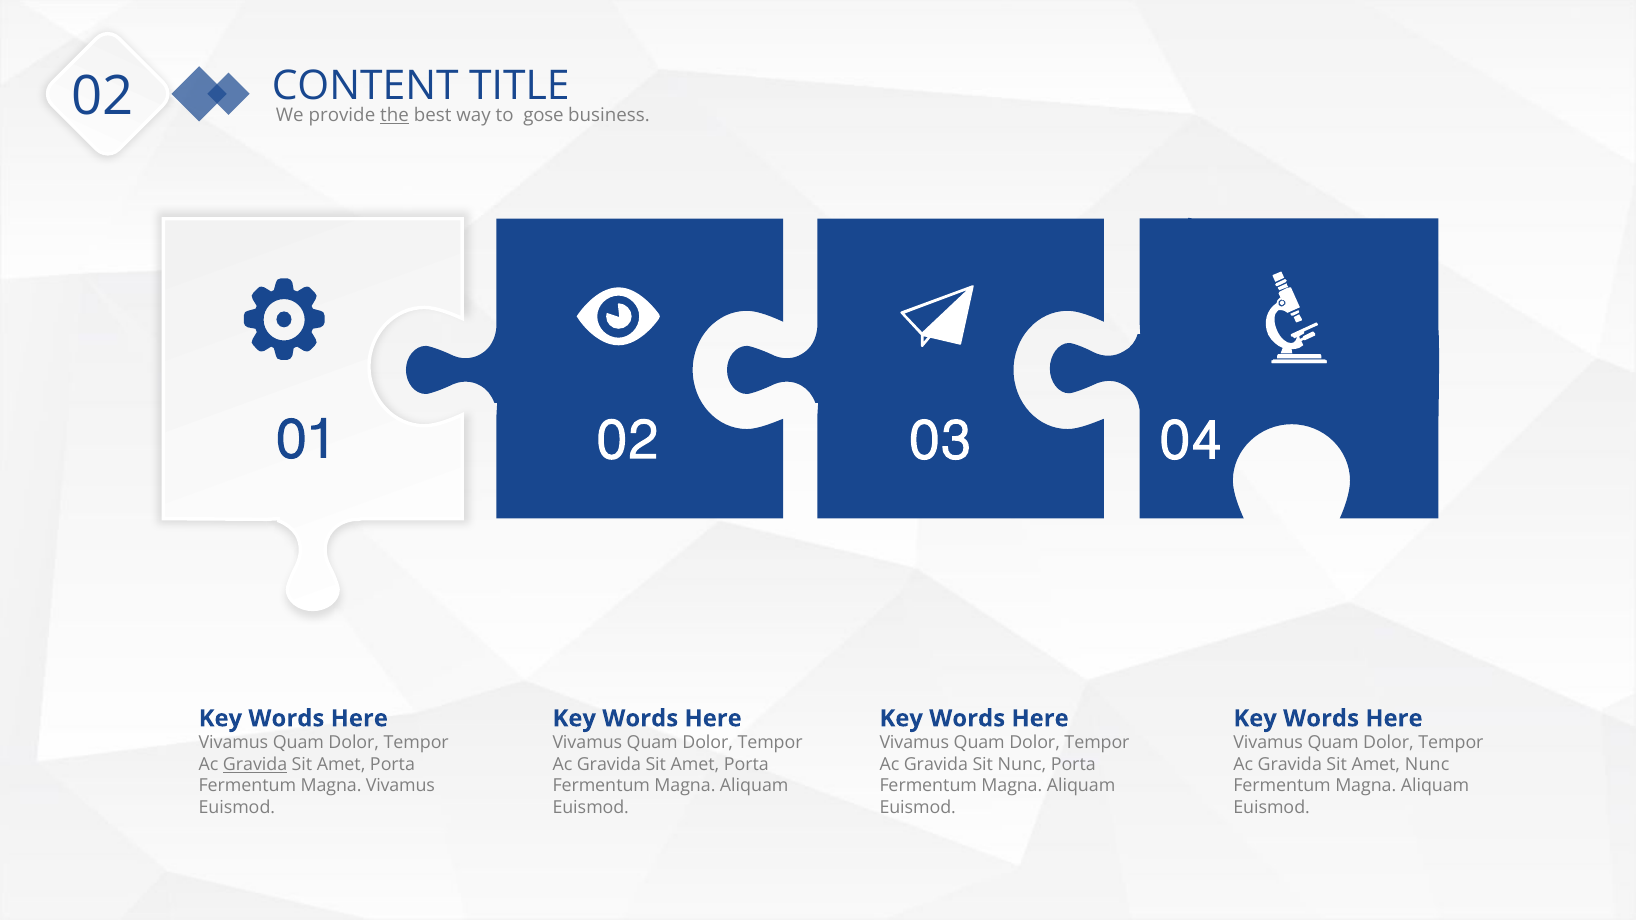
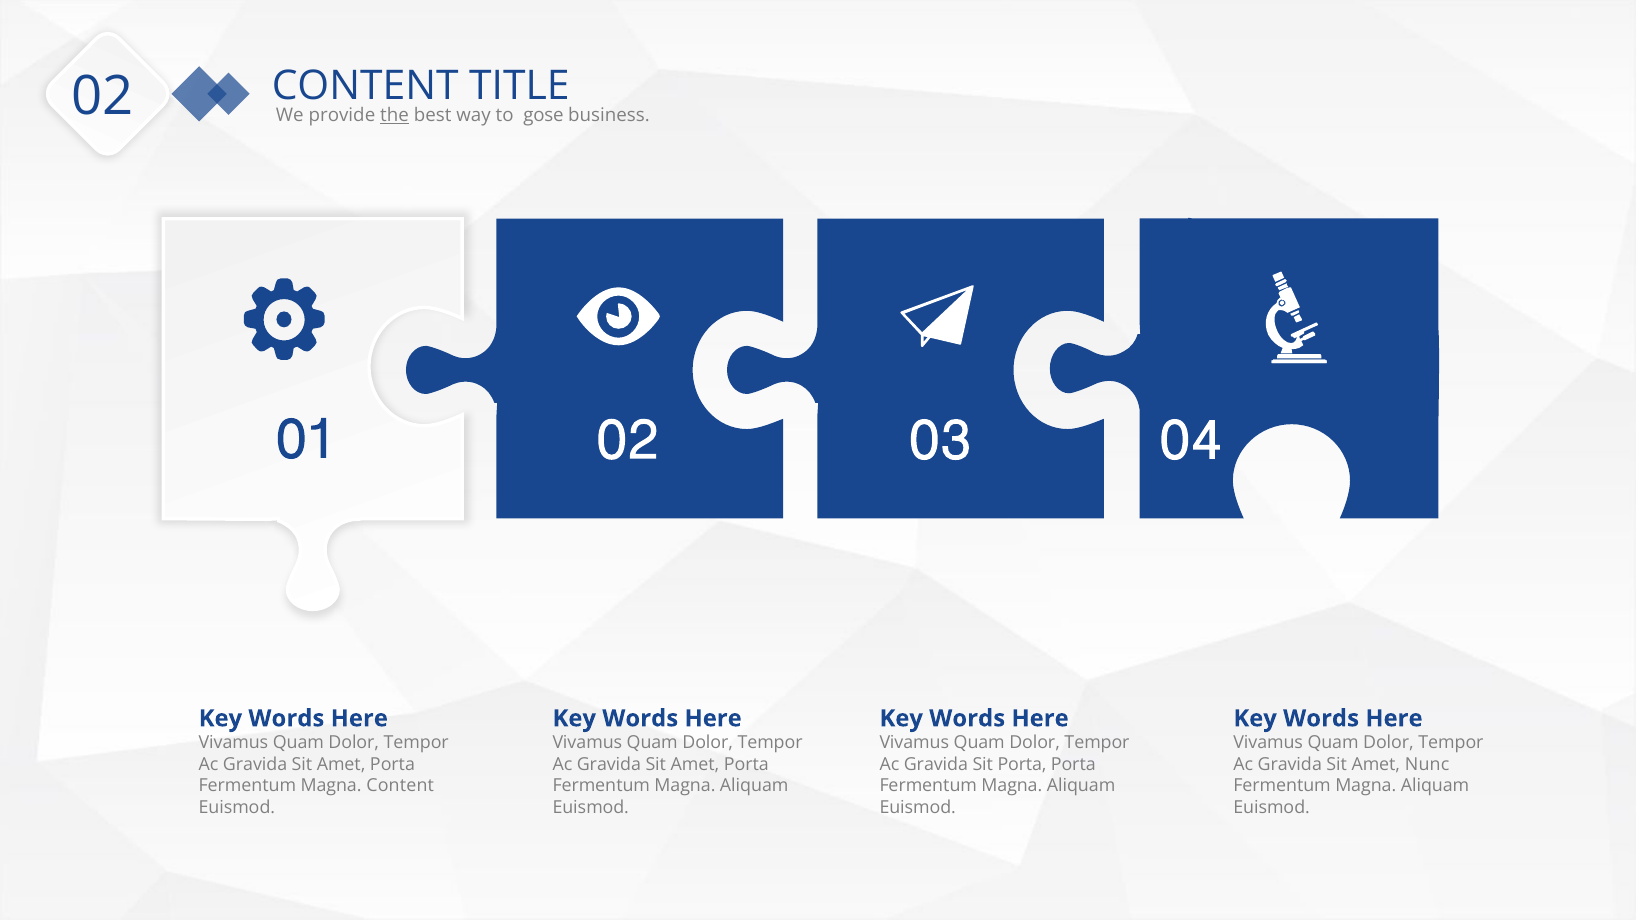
Gravida at (255, 765) underline: present -> none
Sit Nunc: Nunc -> Porta
Magna Vivamus: Vivamus -> Content
